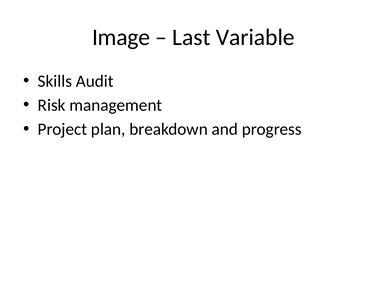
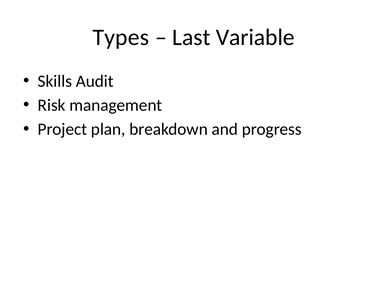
Image: Image -> Types
